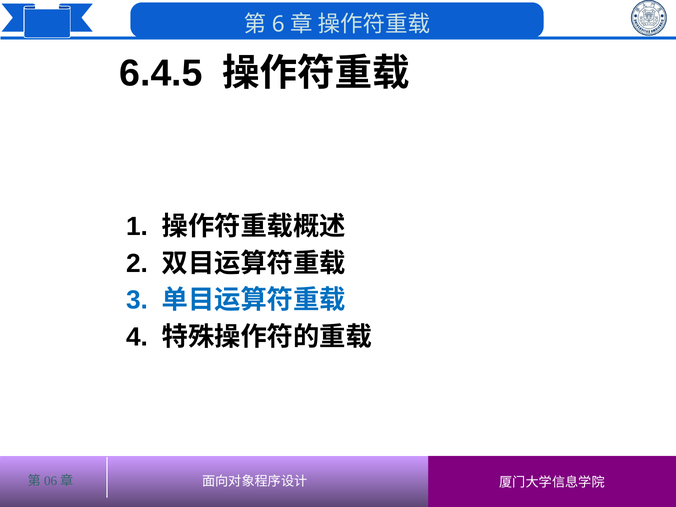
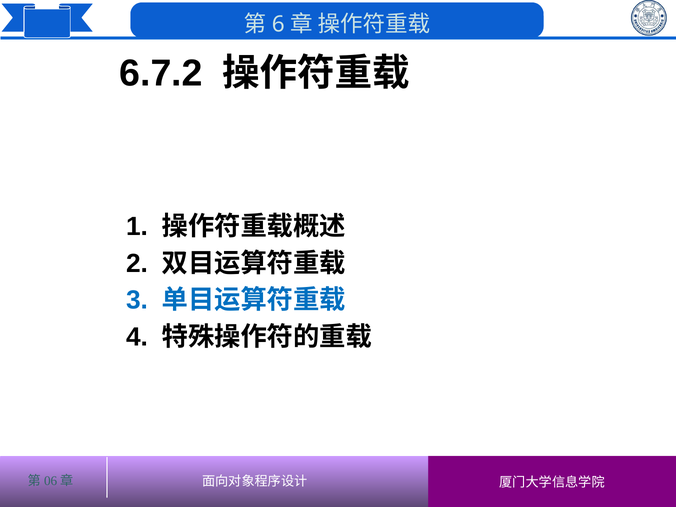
6.4.5: 6.4.5 -> 6.7.2
